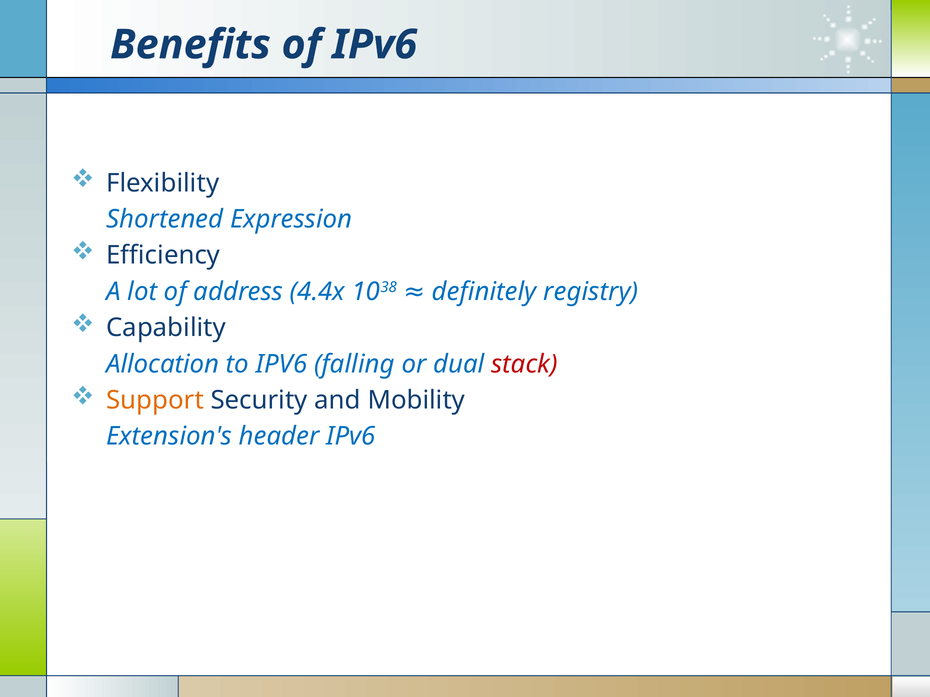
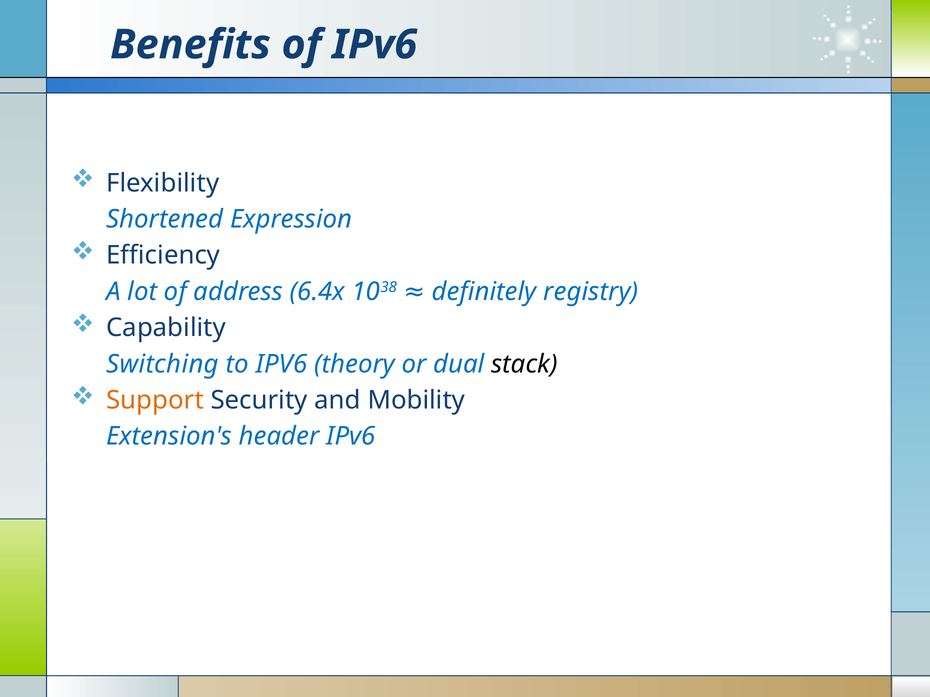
4.4x: 4.4x -> 6.4x
Allocation: Allocation -> Switching
falling: falling -> theory
stack colour: red -> black
